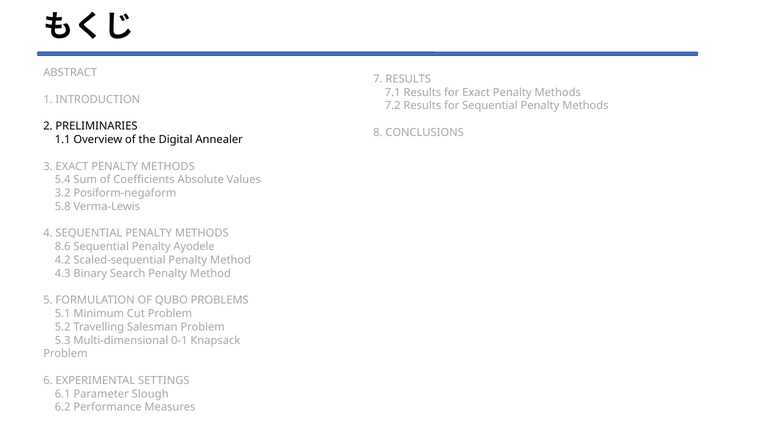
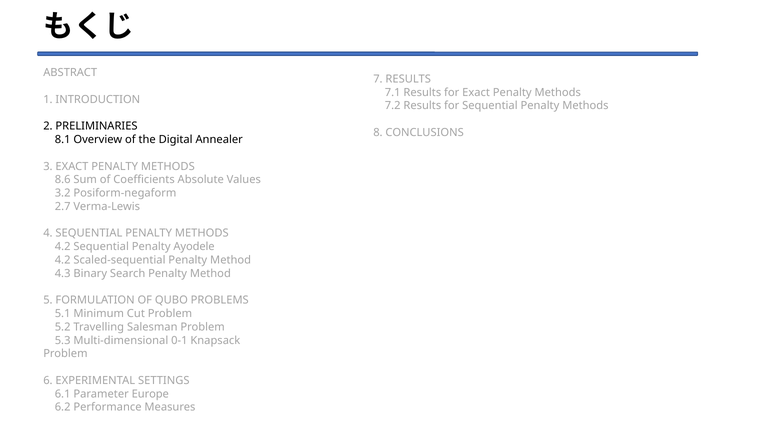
1.1: 1.1 -> 8.1
5.4: 5.4 -> 8.6
5.8: 5.8 -> 2.7
8.6 at (63, 247): 8.6 -> 4.2
Slough: Slough -> Europe
